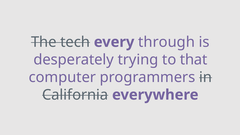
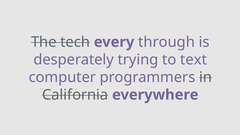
that: that -> text
